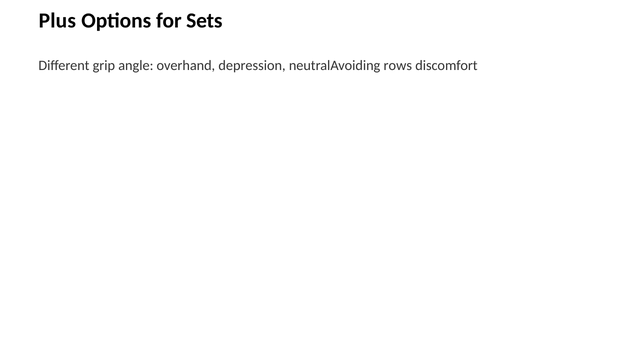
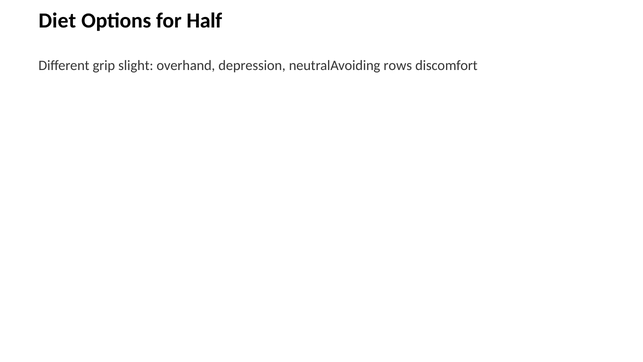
Plus: Plus -> Diet
Sets: Sets -> Half
angle: angle -> slight
